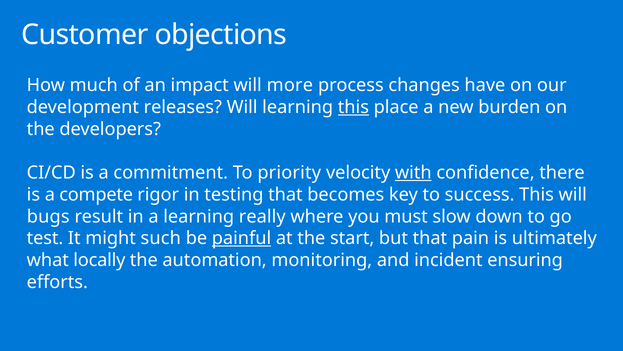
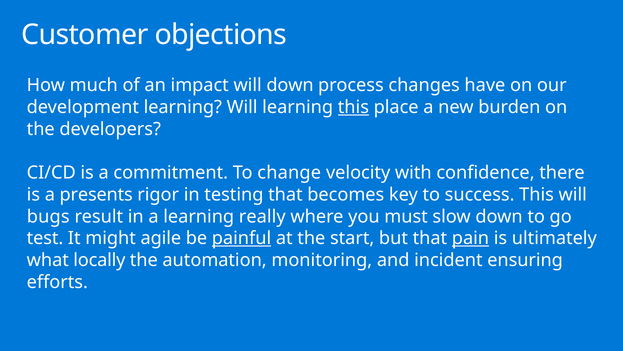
will more: more -> down
development releases: releases -> learning
priority: priority -> change
with underline: present -> none
compete: compete -> presents
such: such -> agile
pain underline: none -> present
